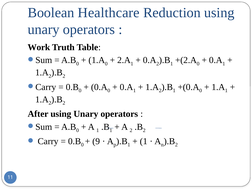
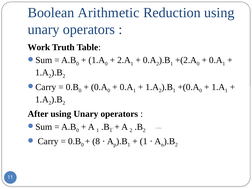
Healthcare: Healthcare -> Arithmetic
9: 9 -> 8
